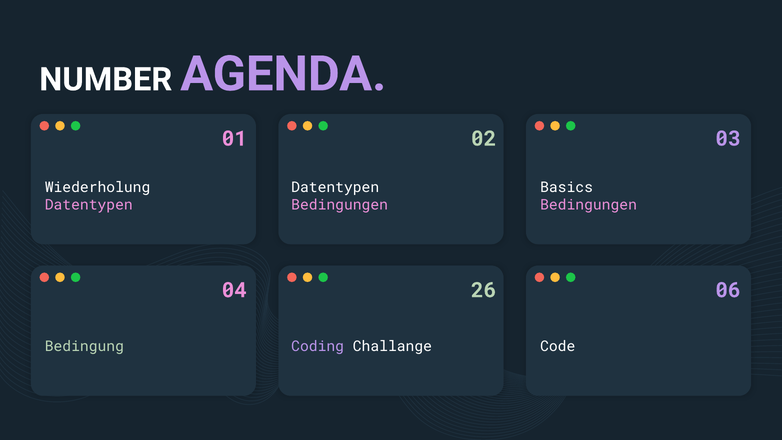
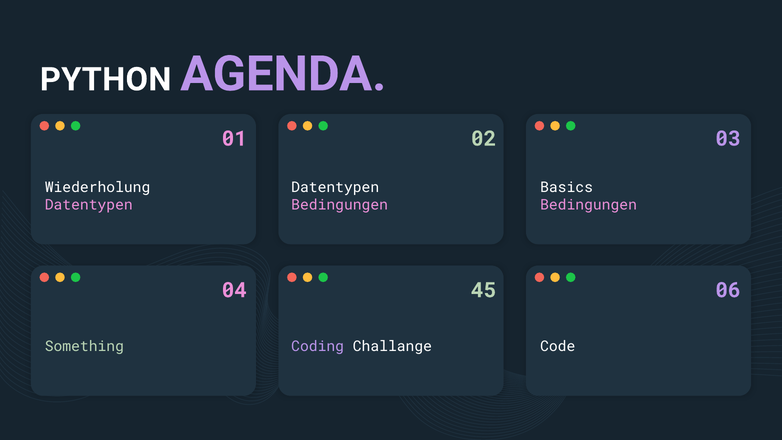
NUMBER: NUMBER -> PYTHON
26: 26 -> 45
Bedingung: Bedingung -> Something
